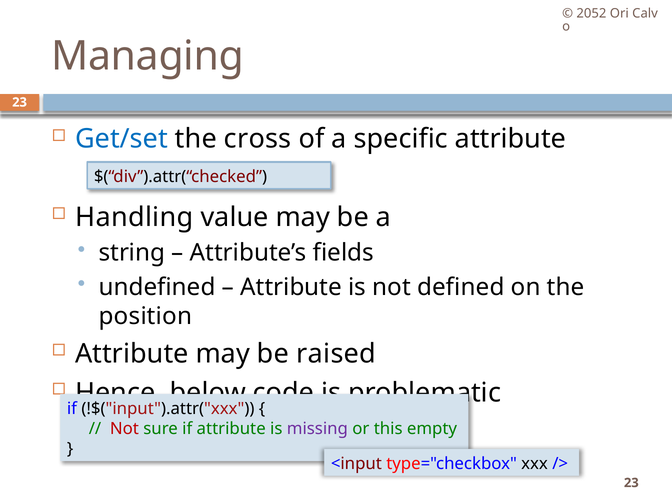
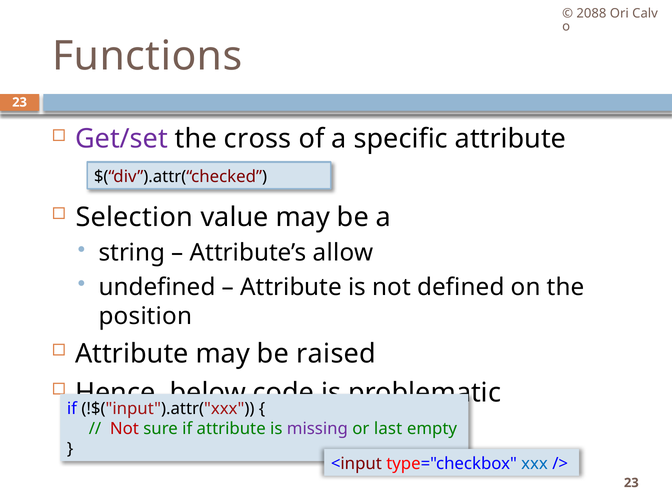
2052: 2052 -> 2088
Managing: Managing -> Functions
Get/set colour: blue -> purple
Handling: Handling -> Selection
fields: fields -> allow
this: this -> last
xxx colour: black -> blue
